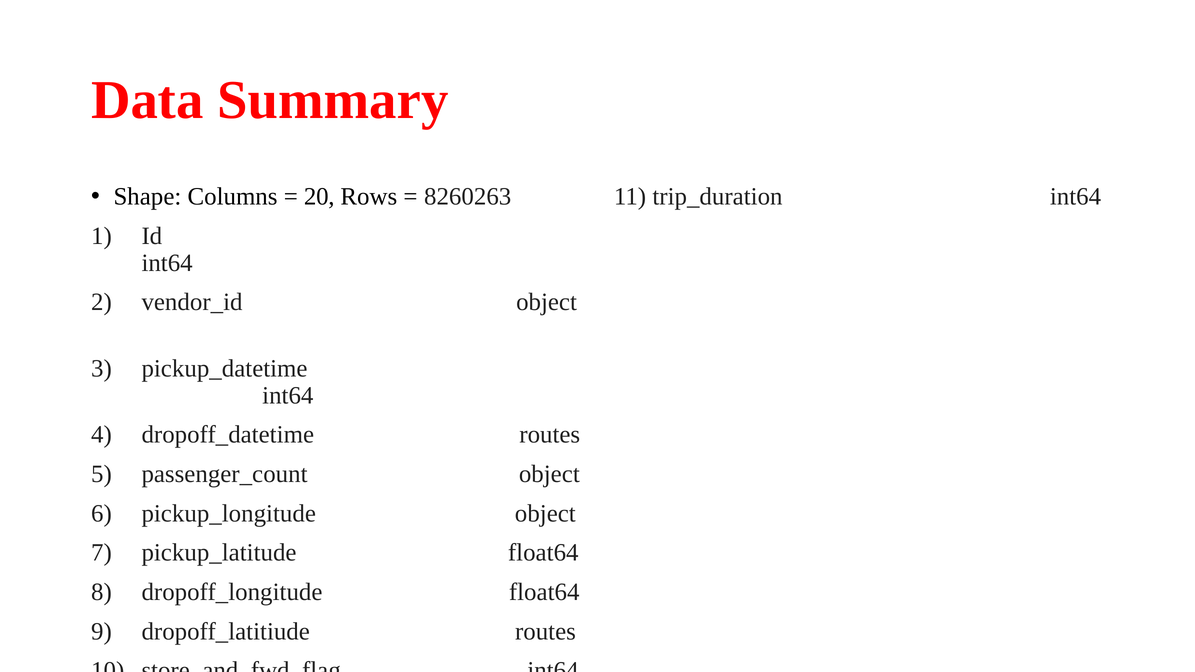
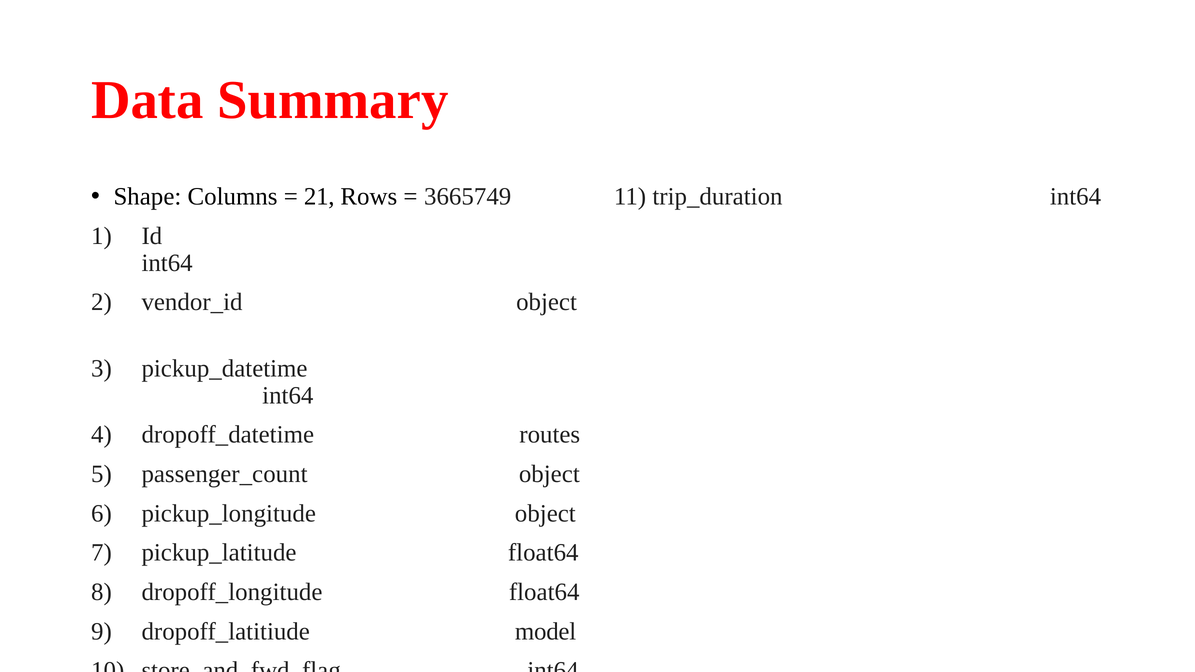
20: 20 -> 21
8260263: 8260263 -> 3665749
dropoff_latitiude routes: routes -> model
